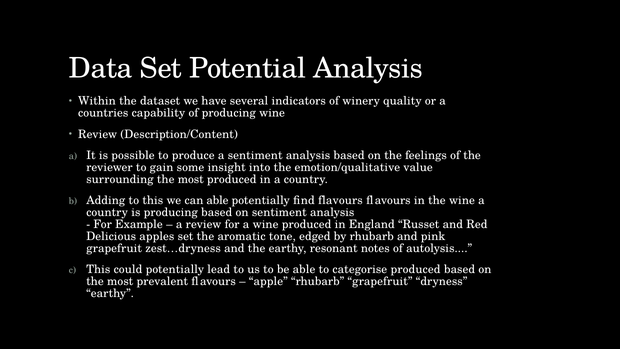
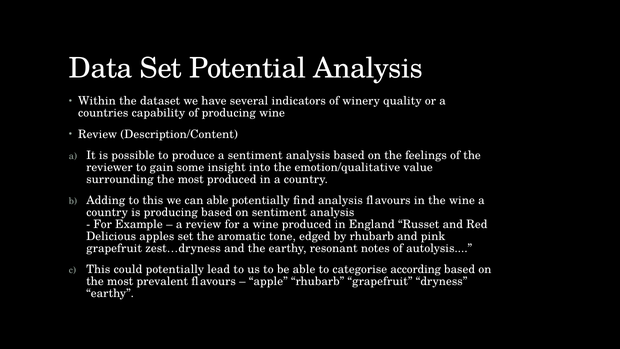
find flavours: flavours -> analysis
categorise produced: produced -> according
